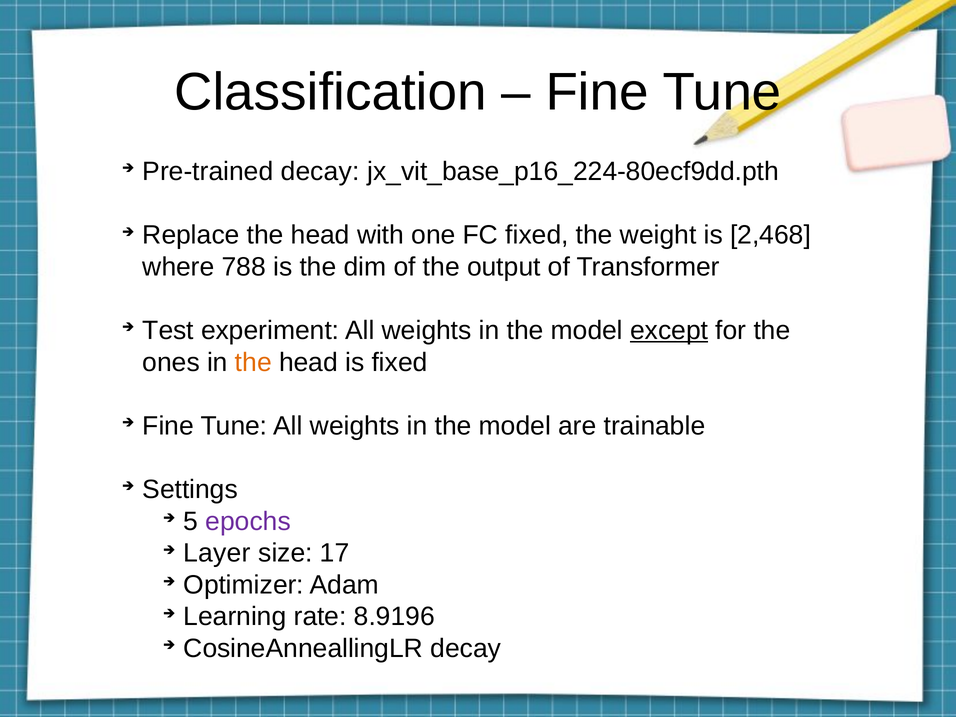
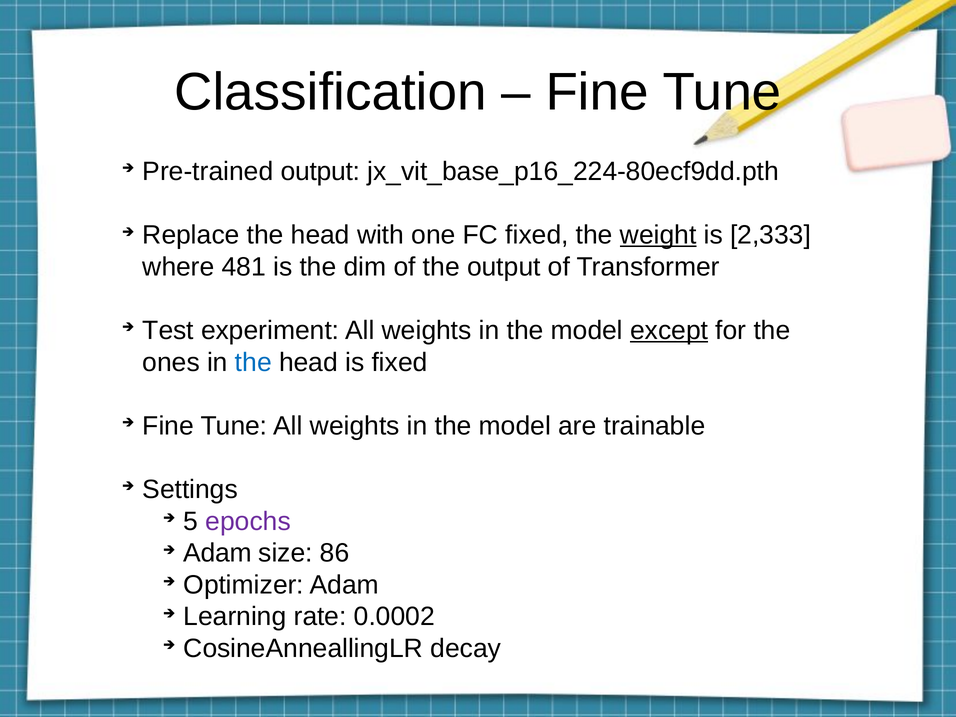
Pre-trained decay: decay -> output
weight underline: none -> present
2,468: 2,468 -> 2,333
788: 788 -> 481
the at (253, 362) colour: orange -> blue
Layer at (217, 553): Layer -> Adam
17: 17 -> 86
8.9196: 8.9196 -> 0.0002
